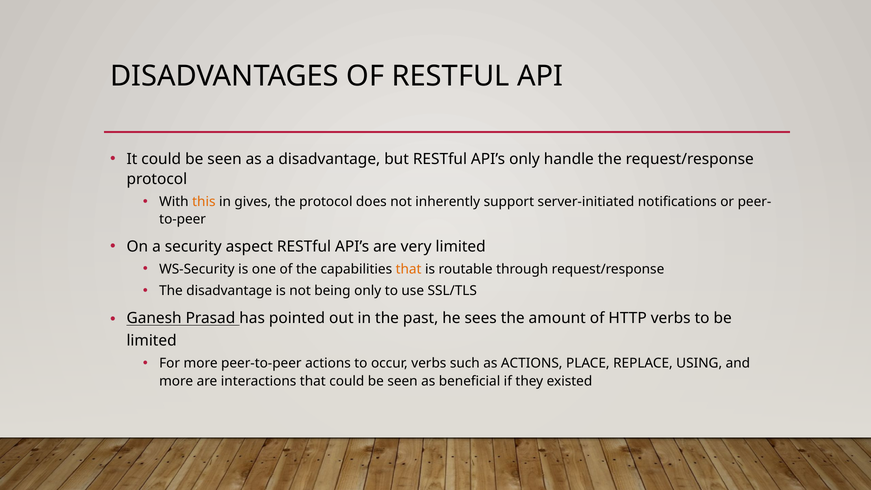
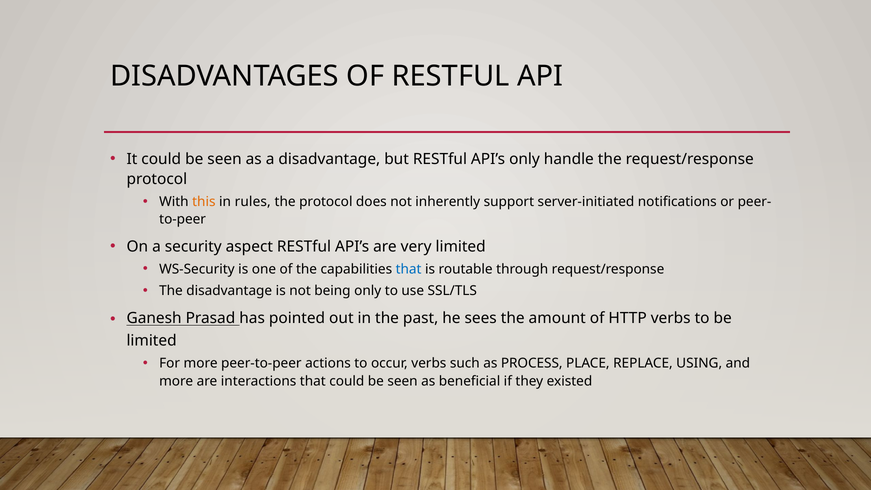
gives: gives -> rules
that at (409, 269) colour: orange -> blue
as ACTIONS: ACTIONS -> PROCESS
